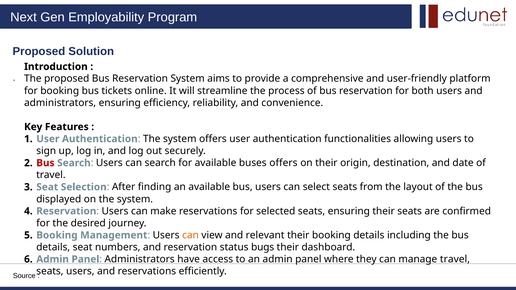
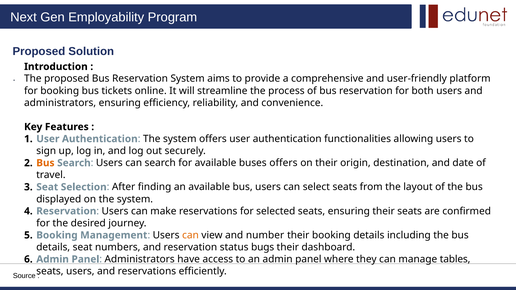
Bus at (45, 163) colour: red -> orange
relevant: relevant -> number
manage travel: travel -> tables
